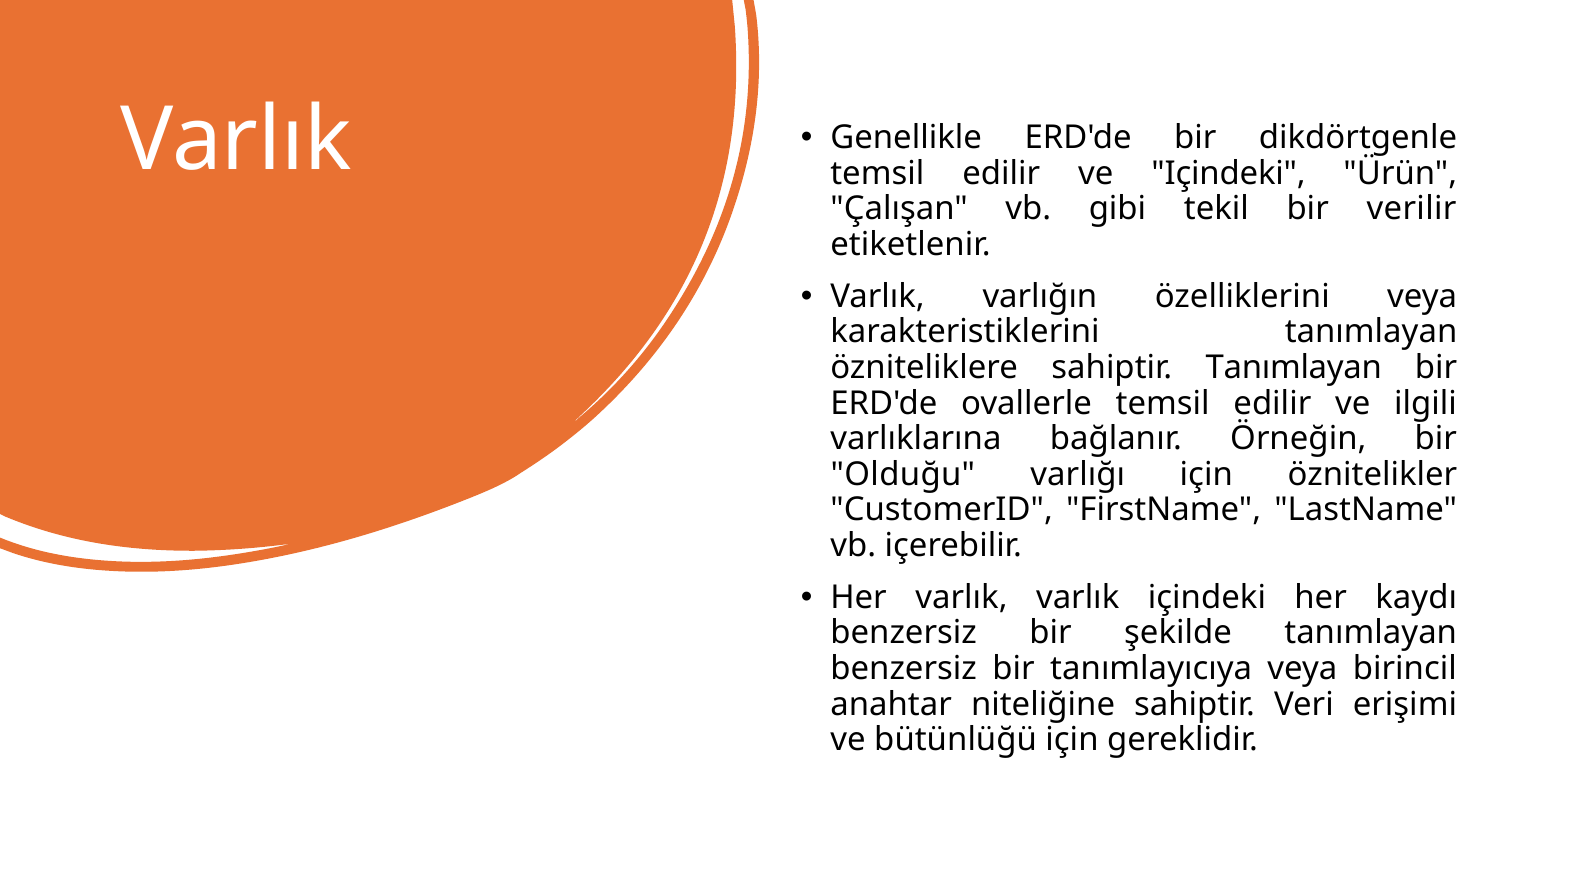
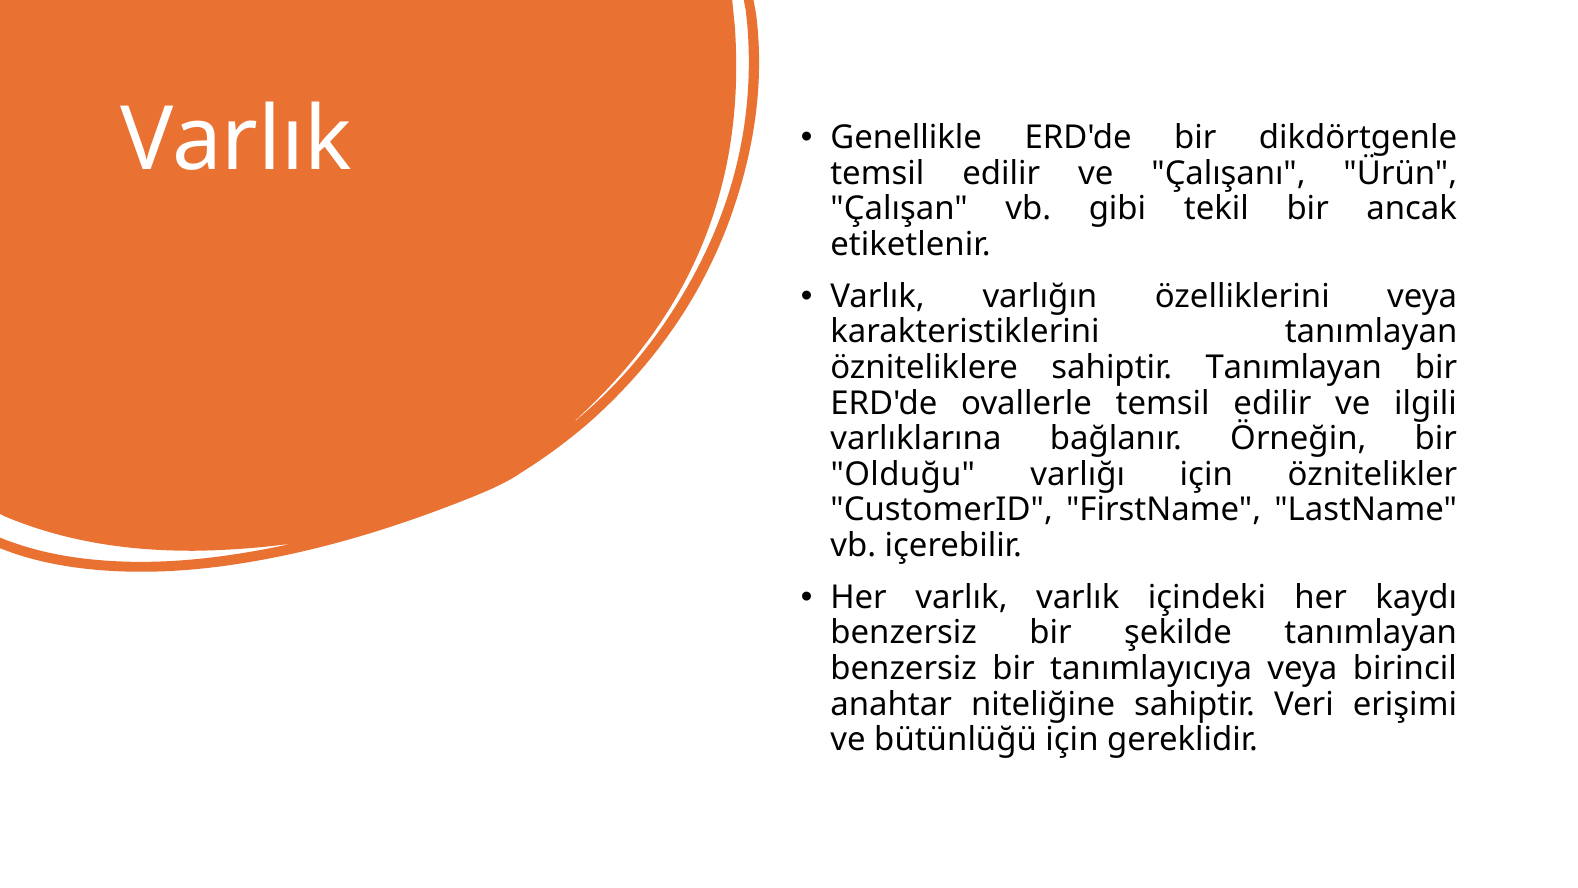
ve Içindeki: Içindeki -> Çalışanı
verilir: verilir -> ancak
